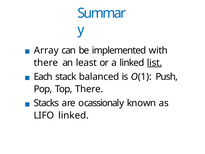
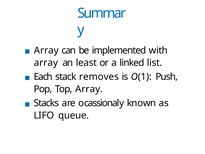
there at (46, 63): there -> array
list underline: present -> none
balanced: balanced -> removes
Top There: There -> Array
LIFO linked: linked -> queue
